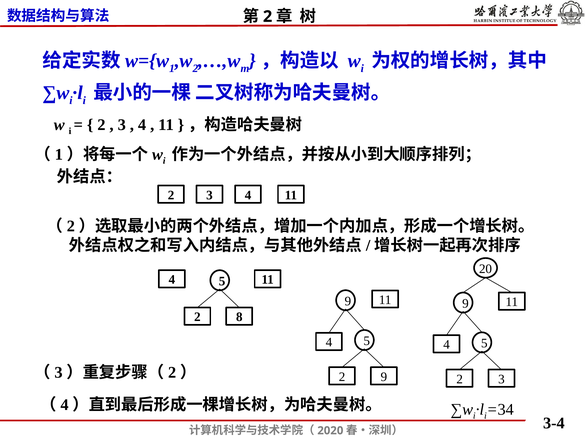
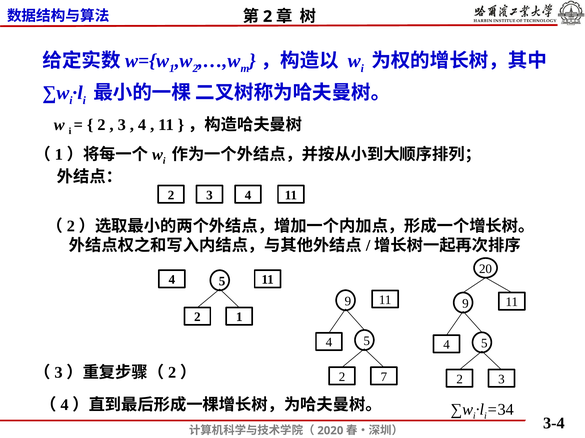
2 8: 8 -> 1
2 9: 9 -> 7
